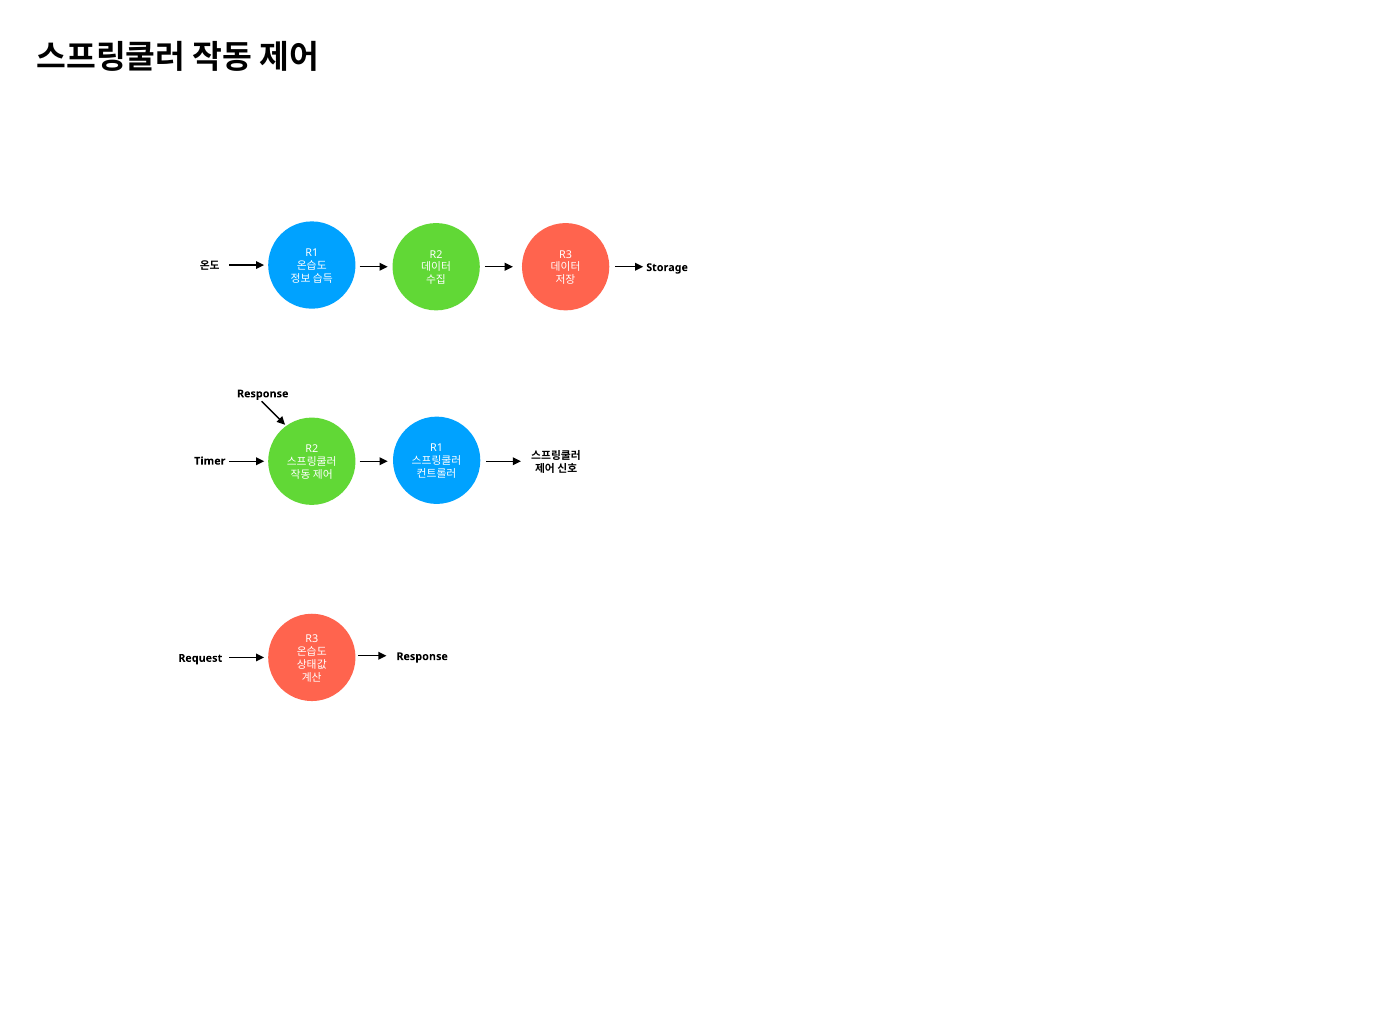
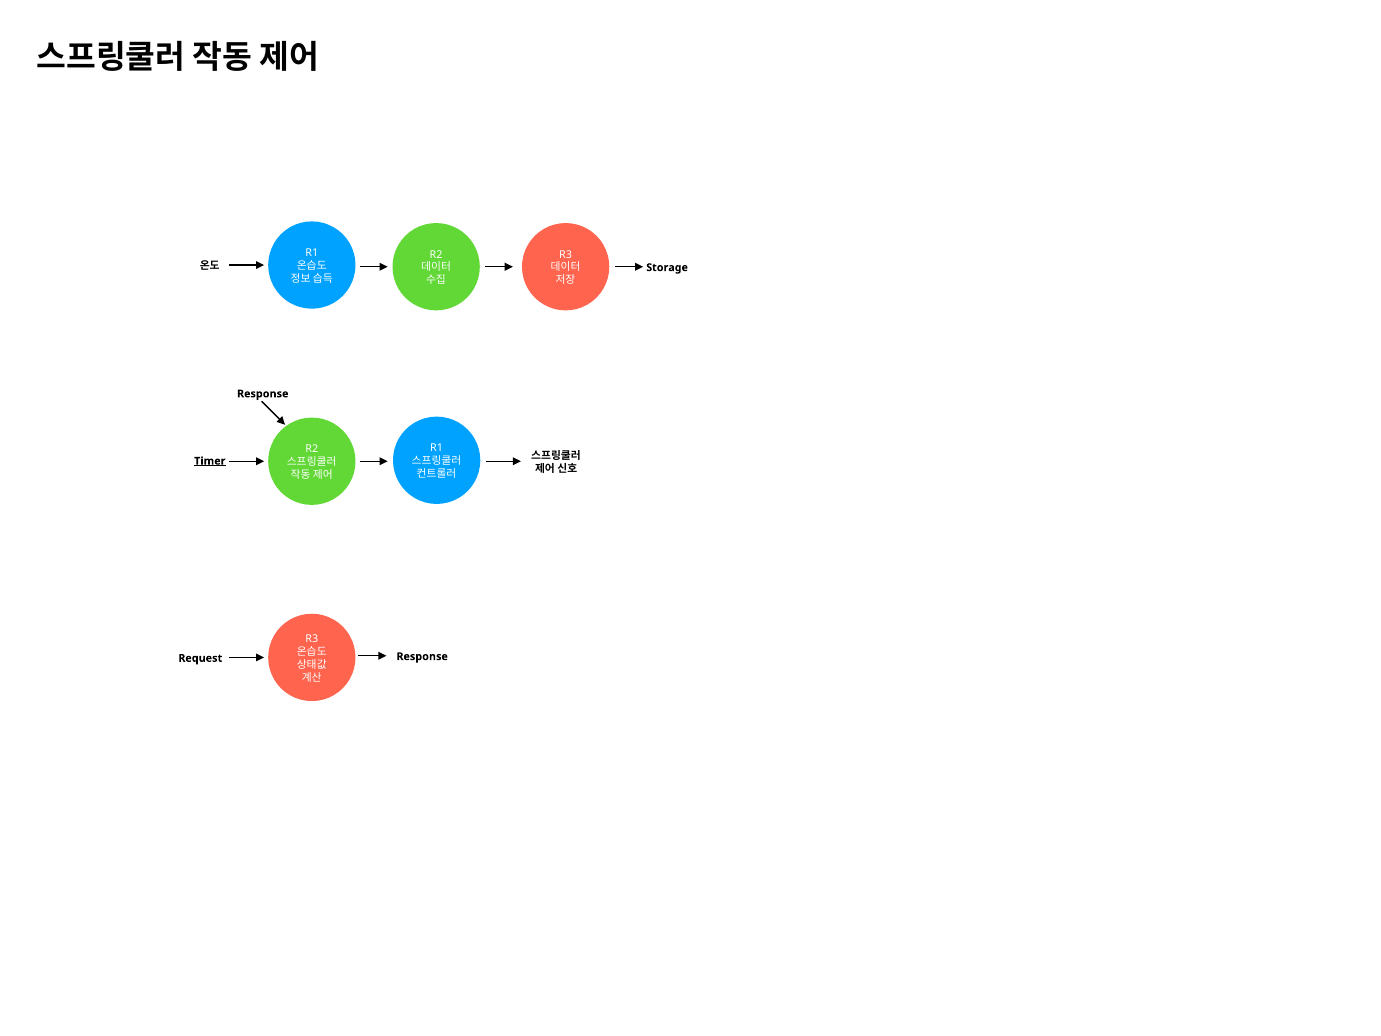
Timer underline: none -> present
